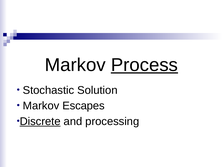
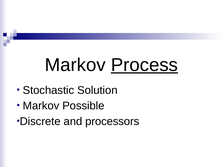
Escapes: Escapes -> Possible
Discrete underline: present -> none
processing: processing -> processors
